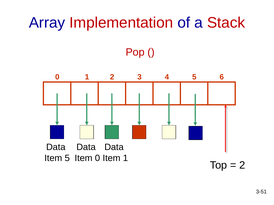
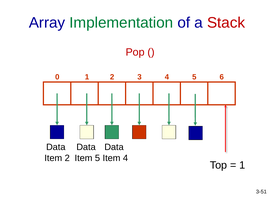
Implementation colour: red -> green
Item 5: 5 -> 2
Item 0: 0 -> 5
Item 1: 1 -> 4
2 at (242, 165): 2 -> 1
